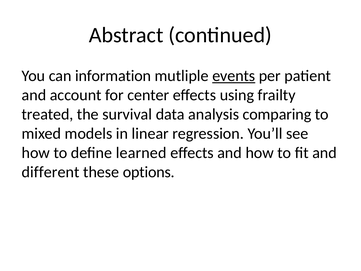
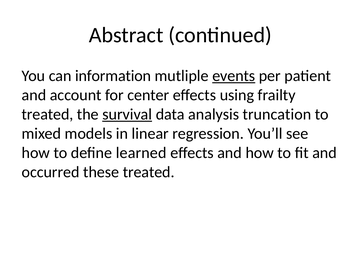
survival underline: none -> present
comparing: comparing -> truncation
different: different -> occurred
these options: options -> treated
